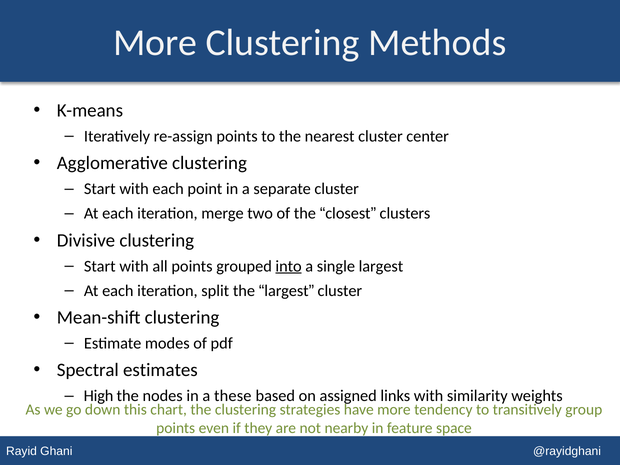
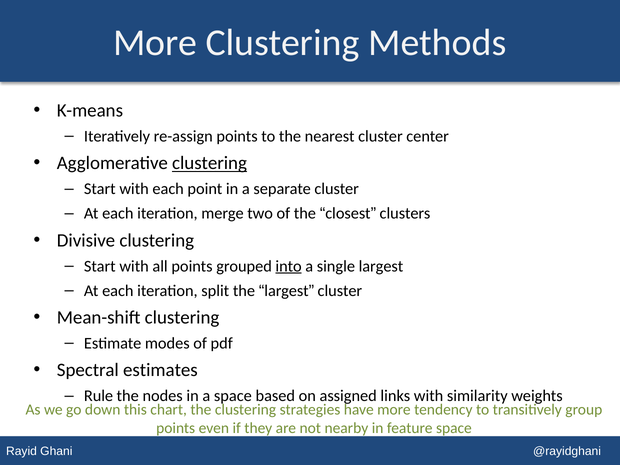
clustering at (210, 163) underline: none -> present
High: High -> Rule
a these: these -> space
